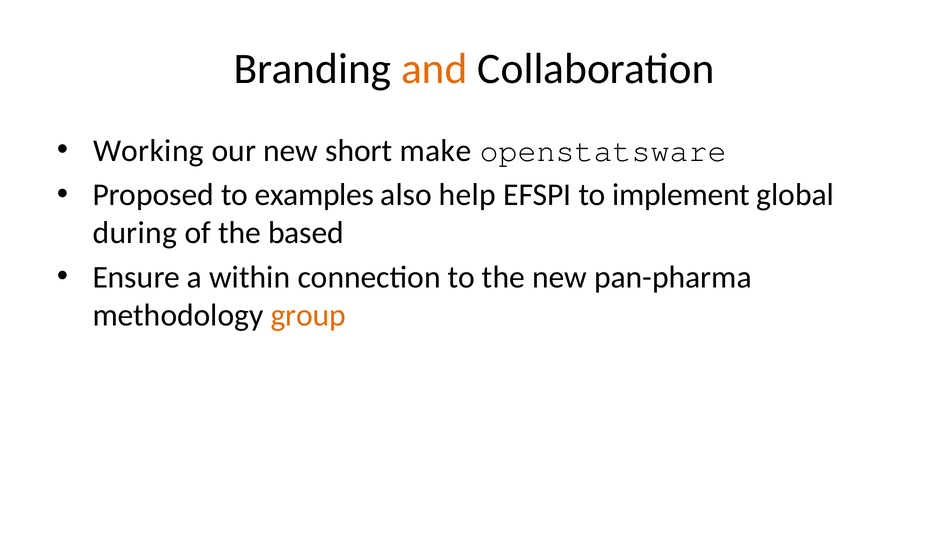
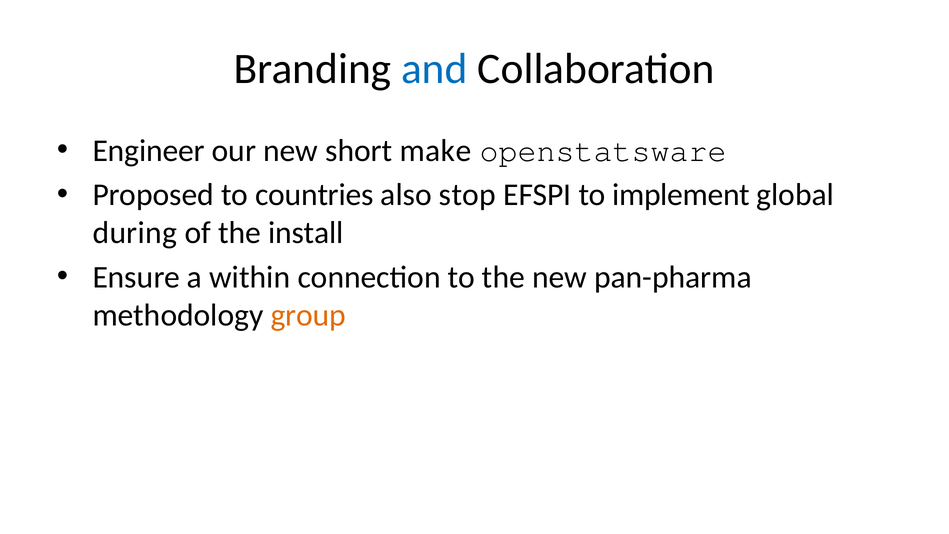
and colour: orange -> blue
Working: Working -> Engineer
examples: examples -> countries
help: help -> stop
based: based -> install
